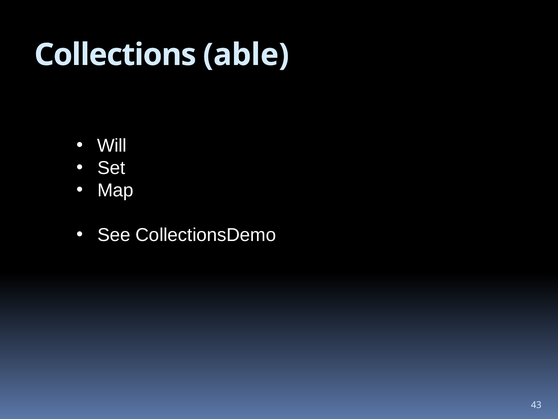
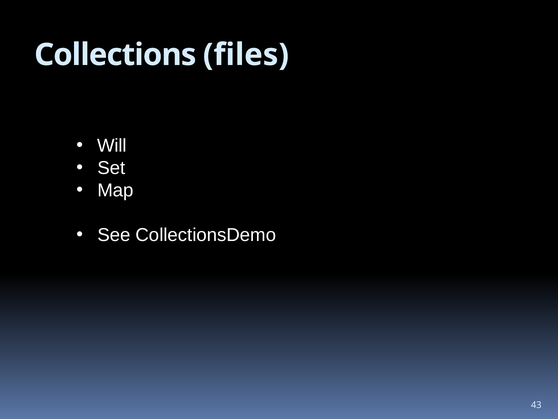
able: able -> files
